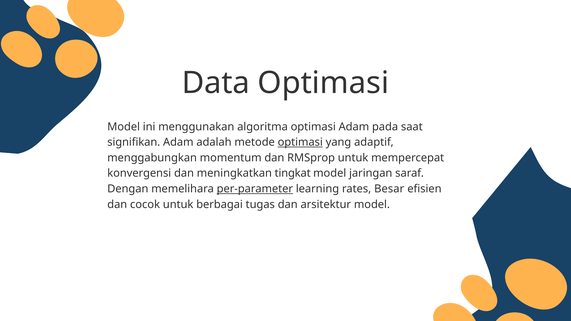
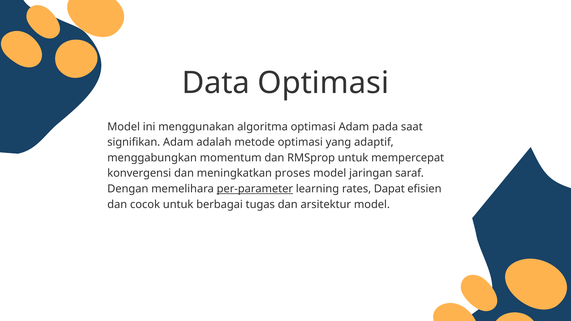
optimasi at (300, 142) underline: present -> none
tingkat: tingkat -> proses
Besar: Besar -> Dapat
